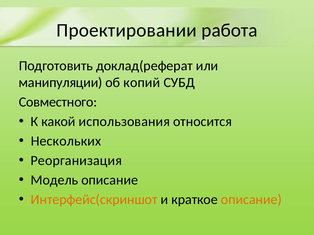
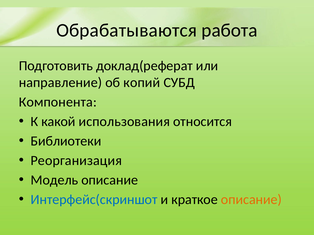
Проектировании: Проектировании -> Обрабатываются
манипуляции: манипуляции -> направление
Совместного: Совместного -> Компонента
Нескольких: Нескольких -> Библиотеки
Интерфейс(скриншот colour: orange -> blue
